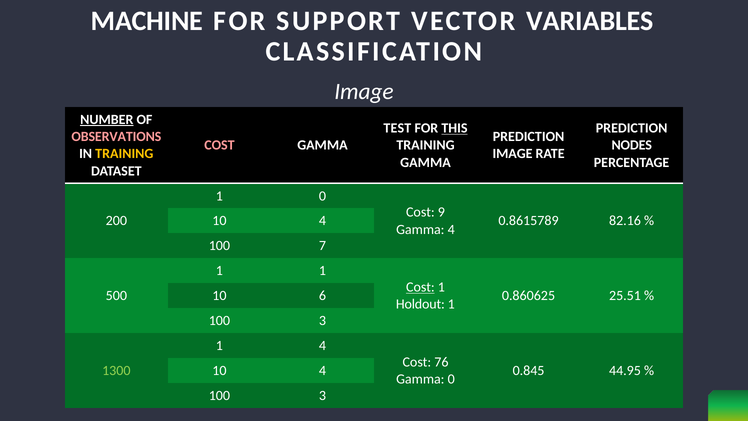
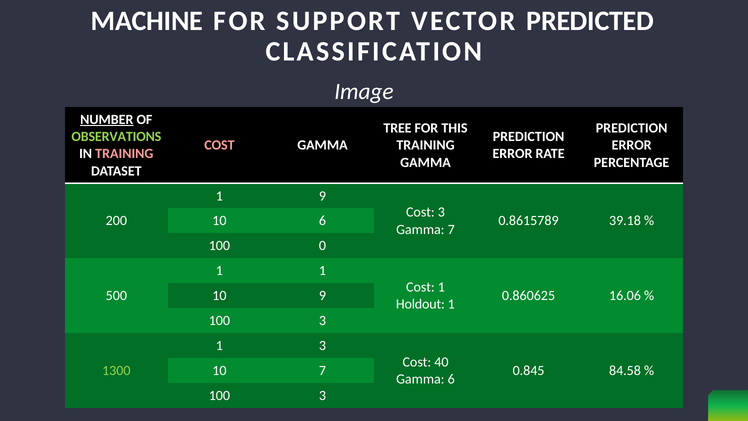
VARIABLES: VARIABLES -> PREDICTED
TEST: TEST -> TREE
THIS underline: present -> none
OBSERVATIONS colour: pink -> light green
NODES at (632, 145): NODES -> ERROR
TRAINING at (124, 154) colour: yellow -> pink
IMAGE at (512, 154): IMAGE -> ERROR
1 0: 0 -> 9
Cost 9: 9 -> 3
4 at (322, 221): 4 -> 6
82.16: 82.16 -> 39.18
Gamma 4: 4 -> 7
7: 7 -> 0
Cost at (420, 287) underline: present -> none
10 6: 6 -> 9
25.51: 25.51 -> 16.06
1 4: 4 -> 3
76: 76 -> 40
4 at (322, 370): 4 -> 7
44.95: 44.95 -> 84.58
Gamma 0: 0 -> 6
